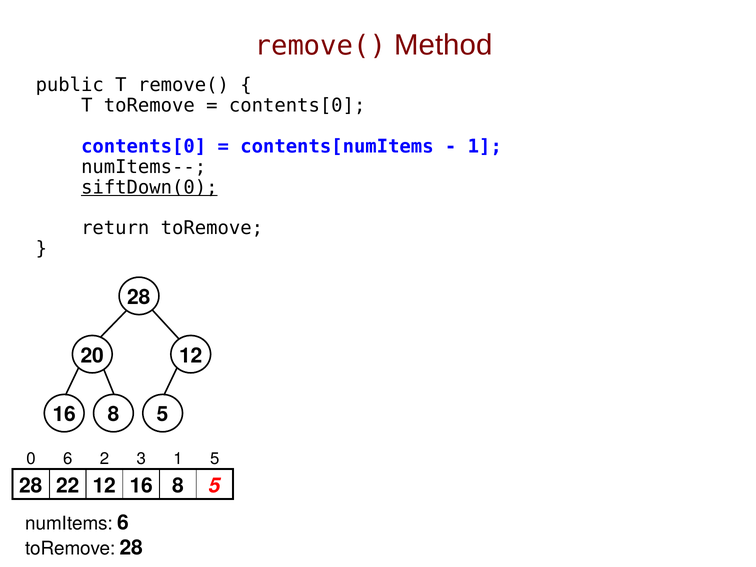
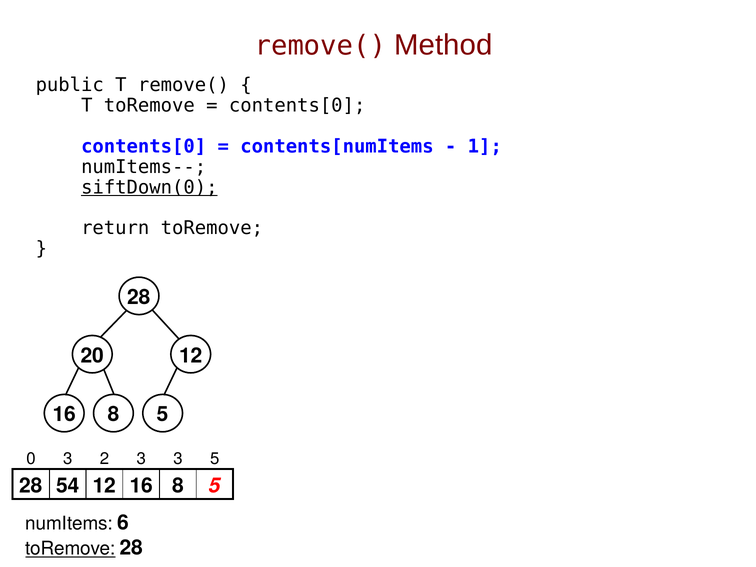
0 6: 6 -> 3
3 1: 1 -> 3
22: 22 -> 54
toRemove at (70, 549) underline: none -> present
